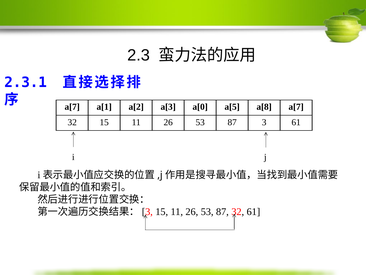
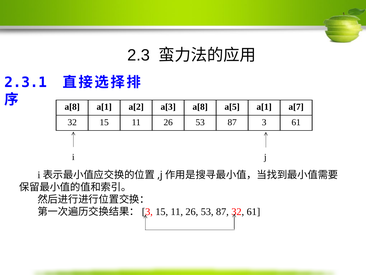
a[7 at (72, 107): a[7 -> a[8
a[3 a[0: a[0 -> a[8
a[5 a[8: a[8 -> a[1
